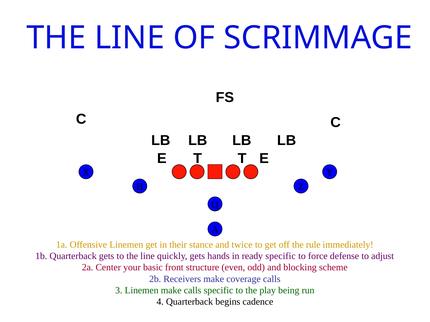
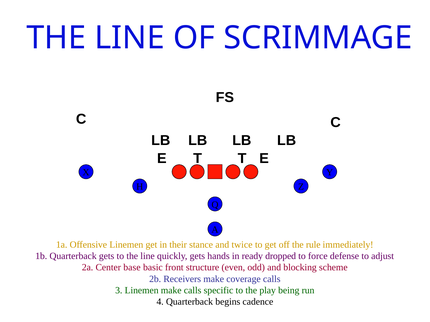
ready specific: specific -> dropped
your: your -> base
